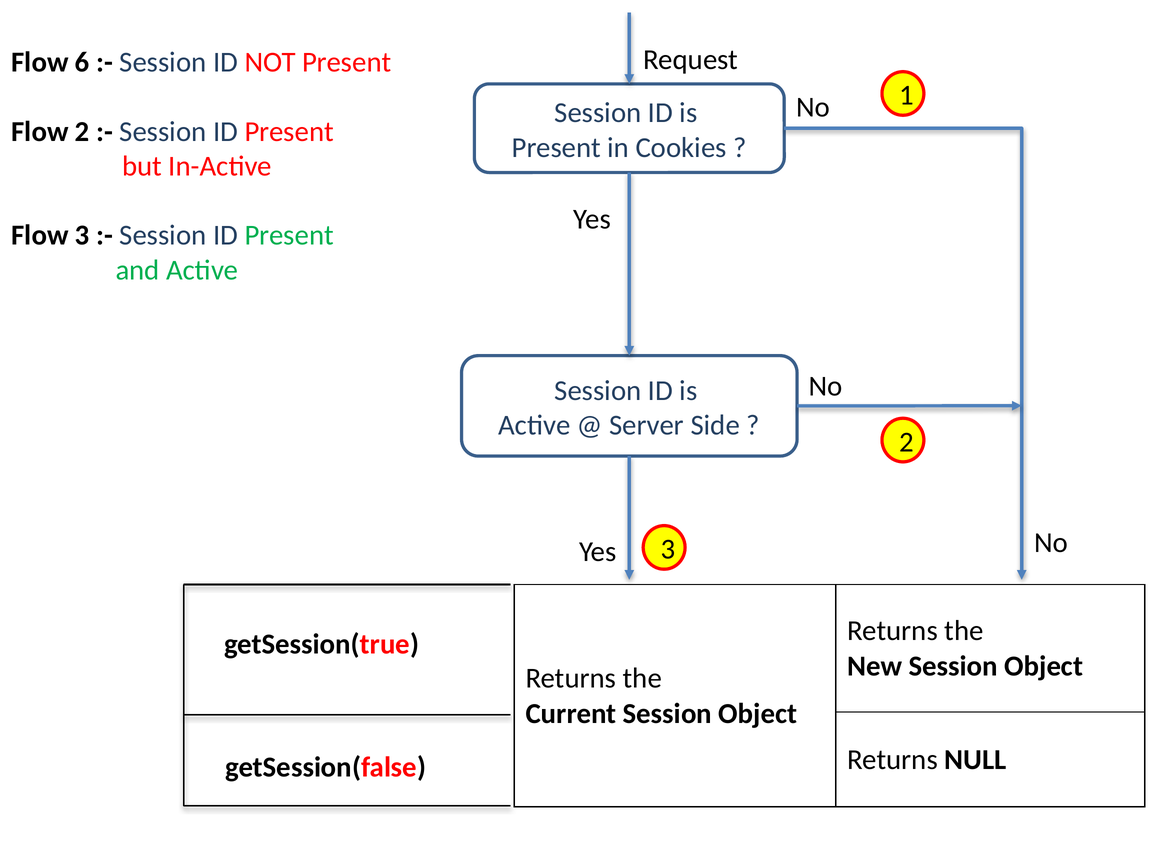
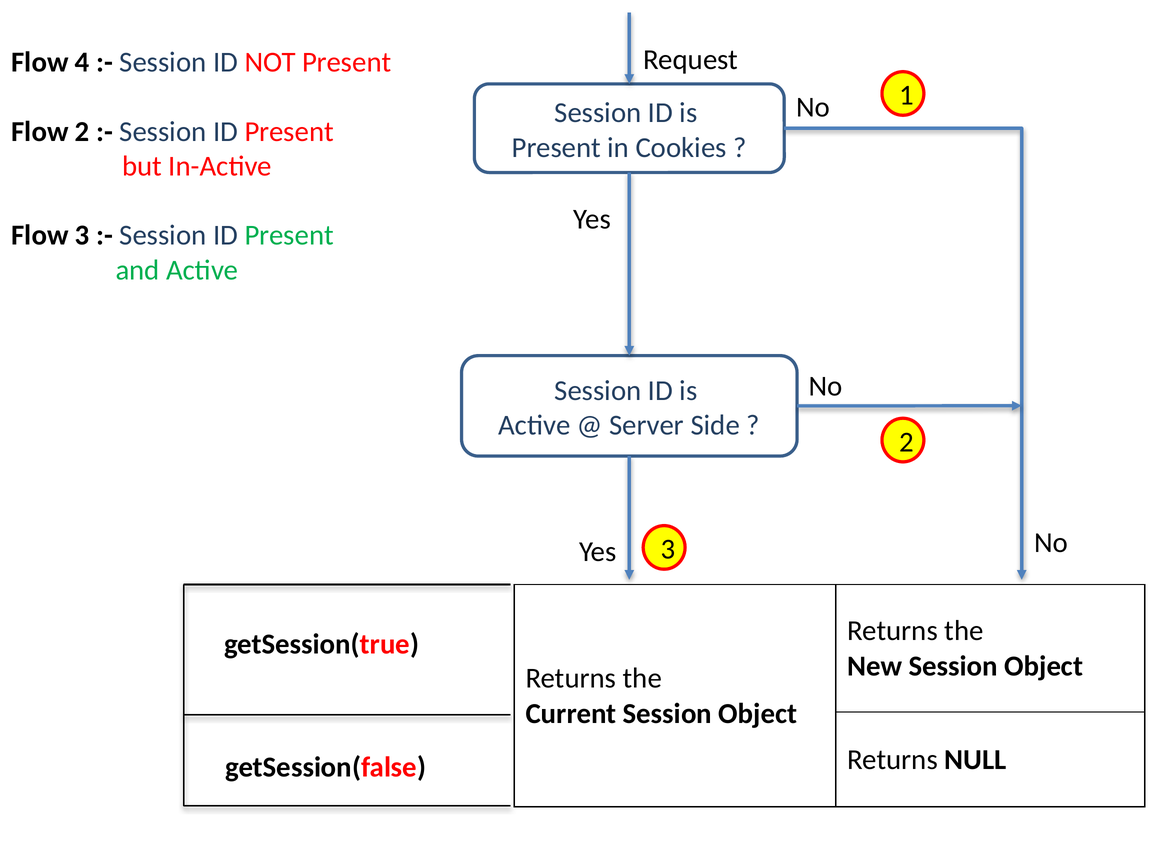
6: 6 -> 4
